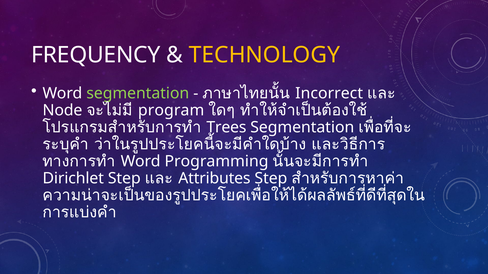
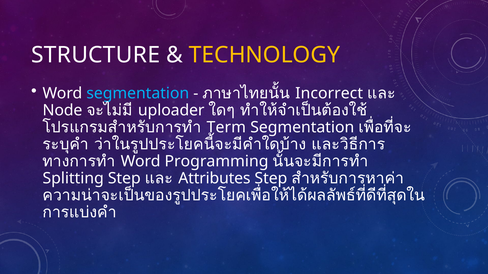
FREQUENCY: FREQUENCY -> STRUCTURE
segmentation at (138, 94) colour: light green -> light blue
program: program -> uploader
Trees: Trees -> Term
Dirichlet: Dirichlet -> Splitting
